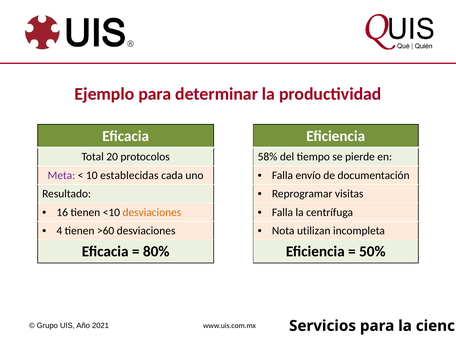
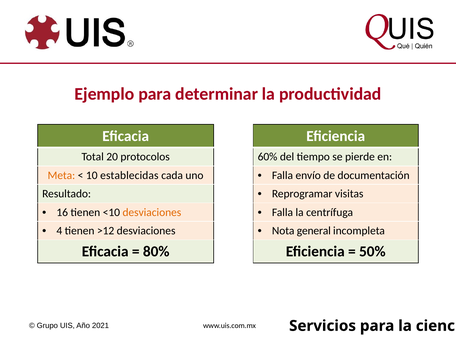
58%: 58% -> 60%
Meta colour: purple -> orange
>60: >60 -> >12
utilizan: utilizan -> general
